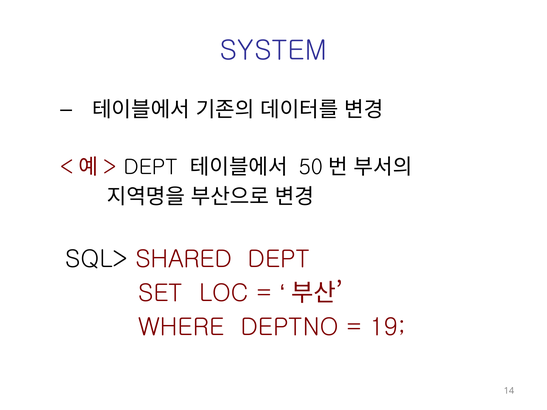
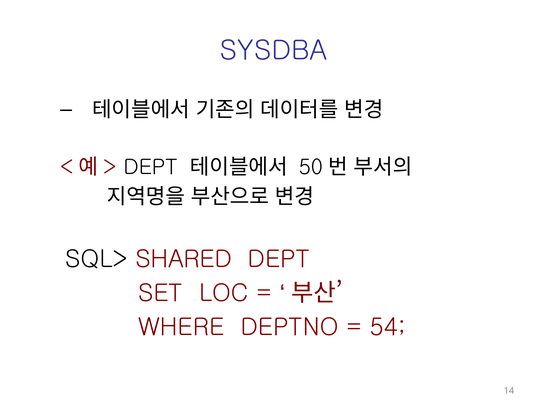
SYSTEM: SYSTEM -> SYSDBA
19: 19 -> 54
